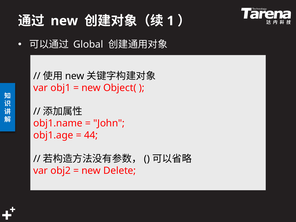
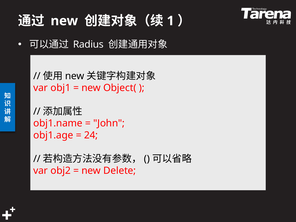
Global: Global -> Radius
44: 44 -> 24
